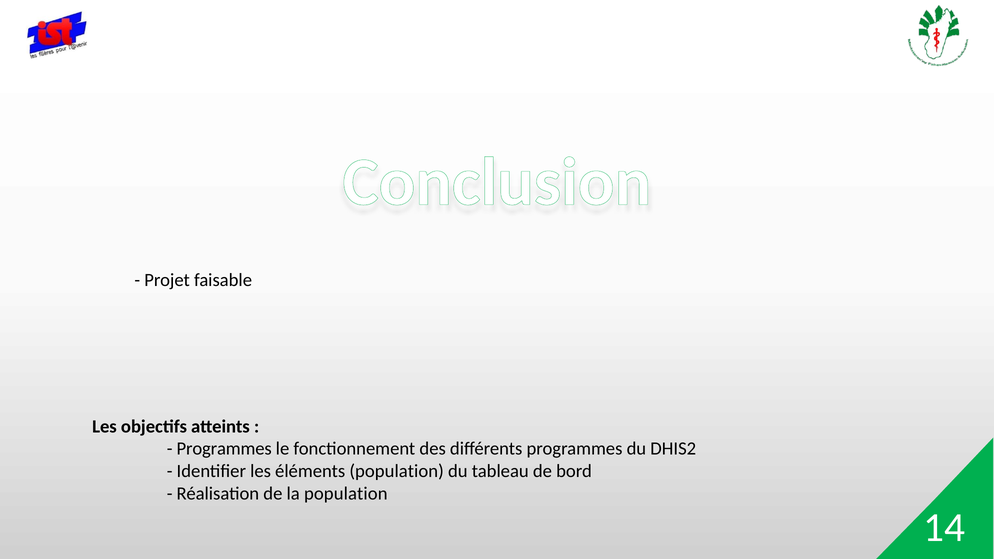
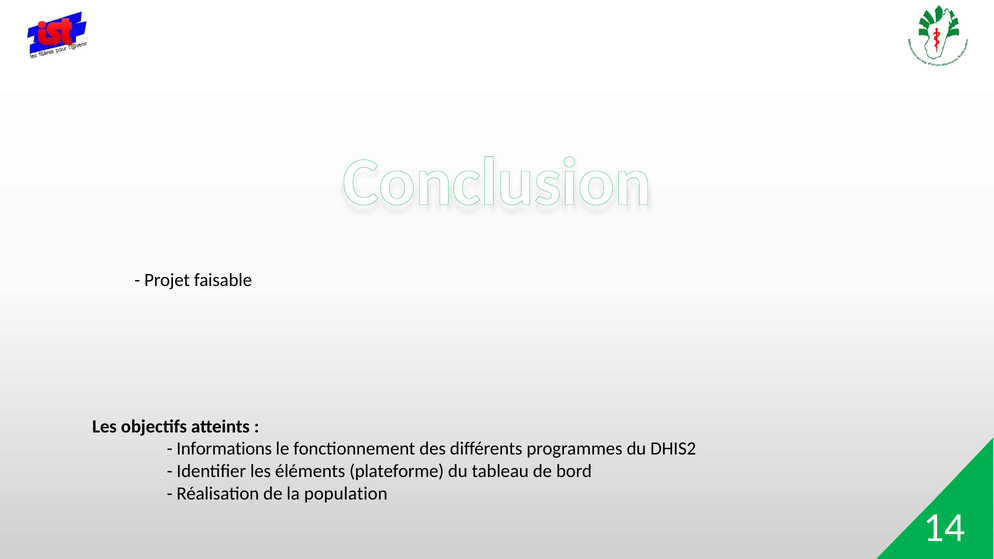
Programmes at (224, 449): Programmes -> Informations
éléments population: population -> plateforme
